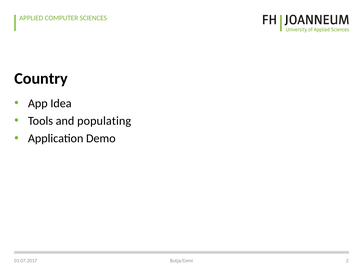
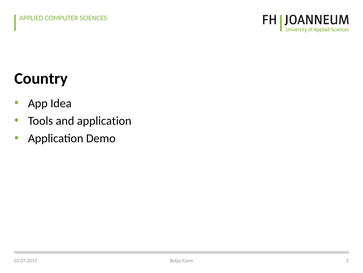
and populating: populating -> application
